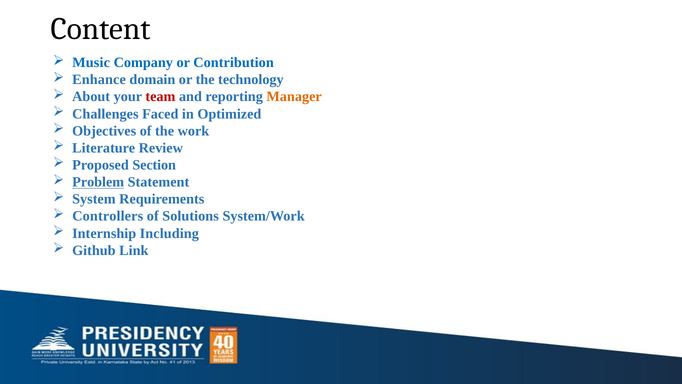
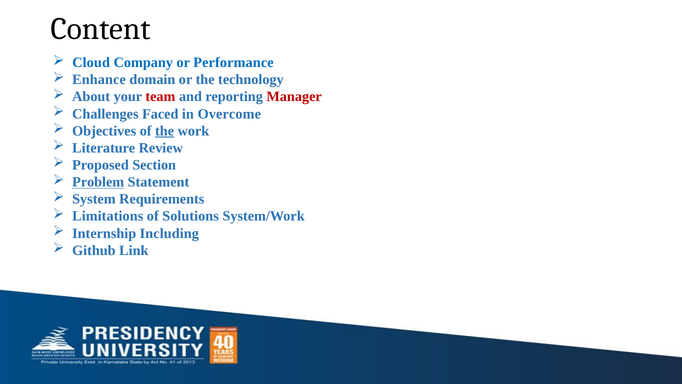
Music: Music -> Cloud
Contribution: Contribution -> Performance
Manager colour: orange -> red
Optimized: Optimized -> Overcome
the at (165, 131) underline: none -> present
Controllers: Controllers -> Limitations
